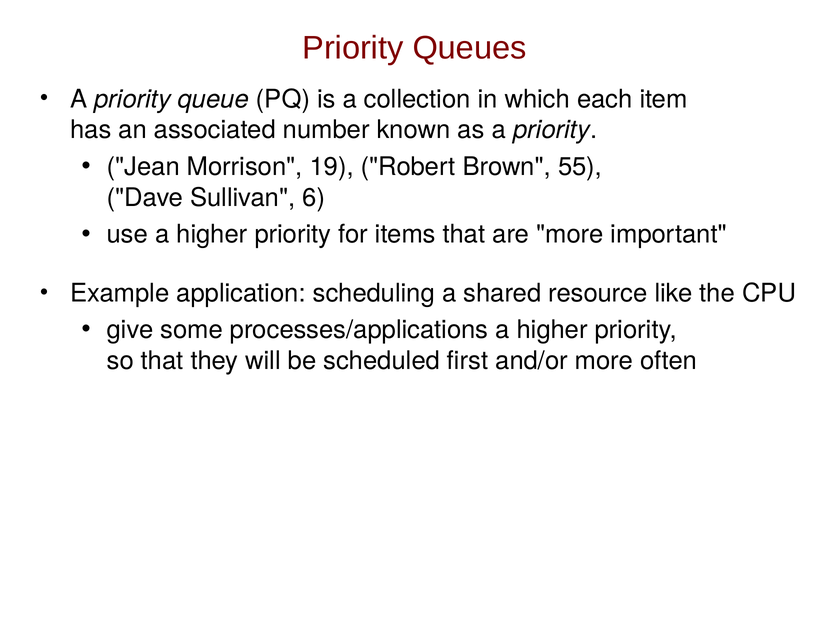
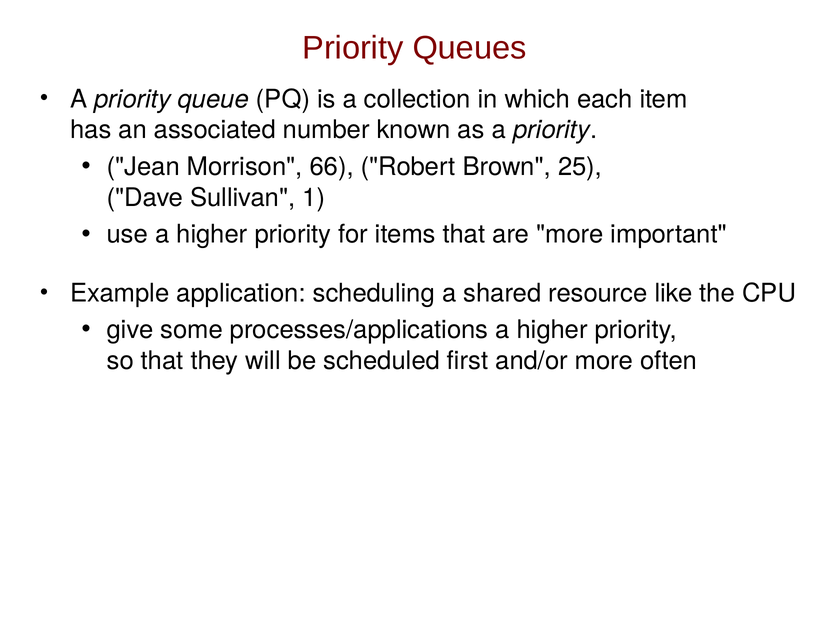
19: 19 -> 66
55: 55 -> 25
6: 6 -> 1
